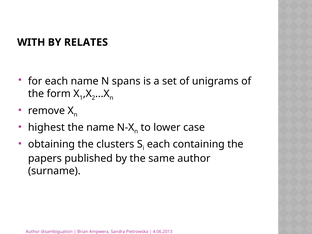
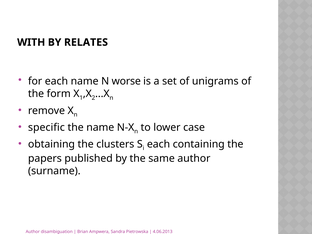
spans: spans -> worse
highest: highest -> specific
